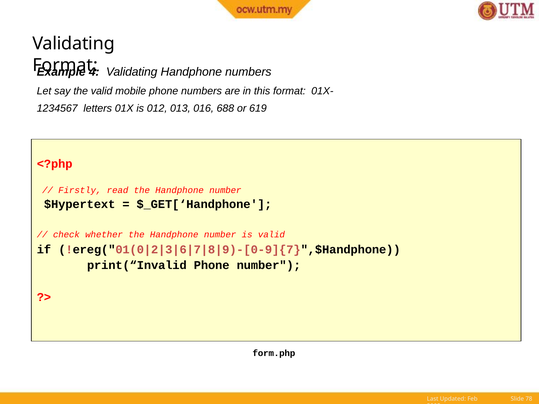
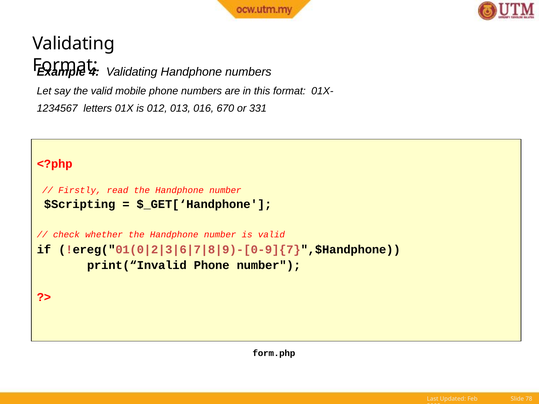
688: 688 -> 670
619: 619 -> 331
$Hypertext: $Hypertext -> $Scripting
